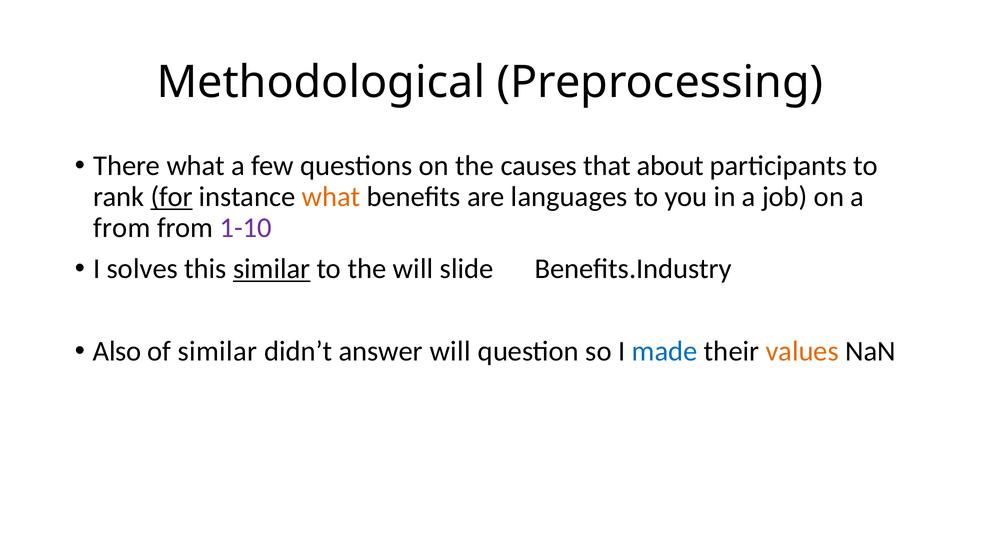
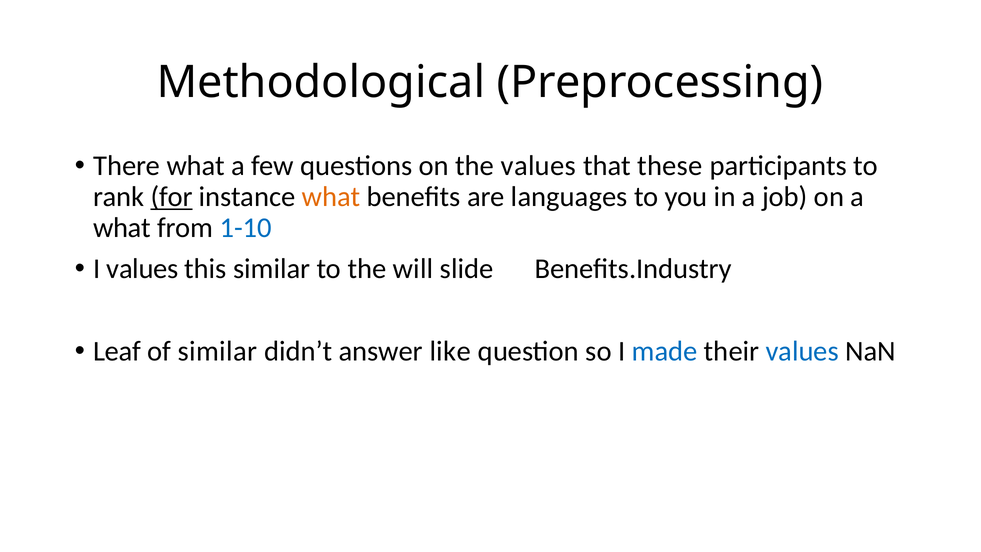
the causes: causes -> values
about: about -> these
from at (122, 228): from -> what
1-10 colour: purple -> blue
I solves: solves -> values
similar at (272, 269) underline: present -> none
Also: Also -> Leaf
answer will: will -> like
values at (802, 351) colour: orange -> blue
